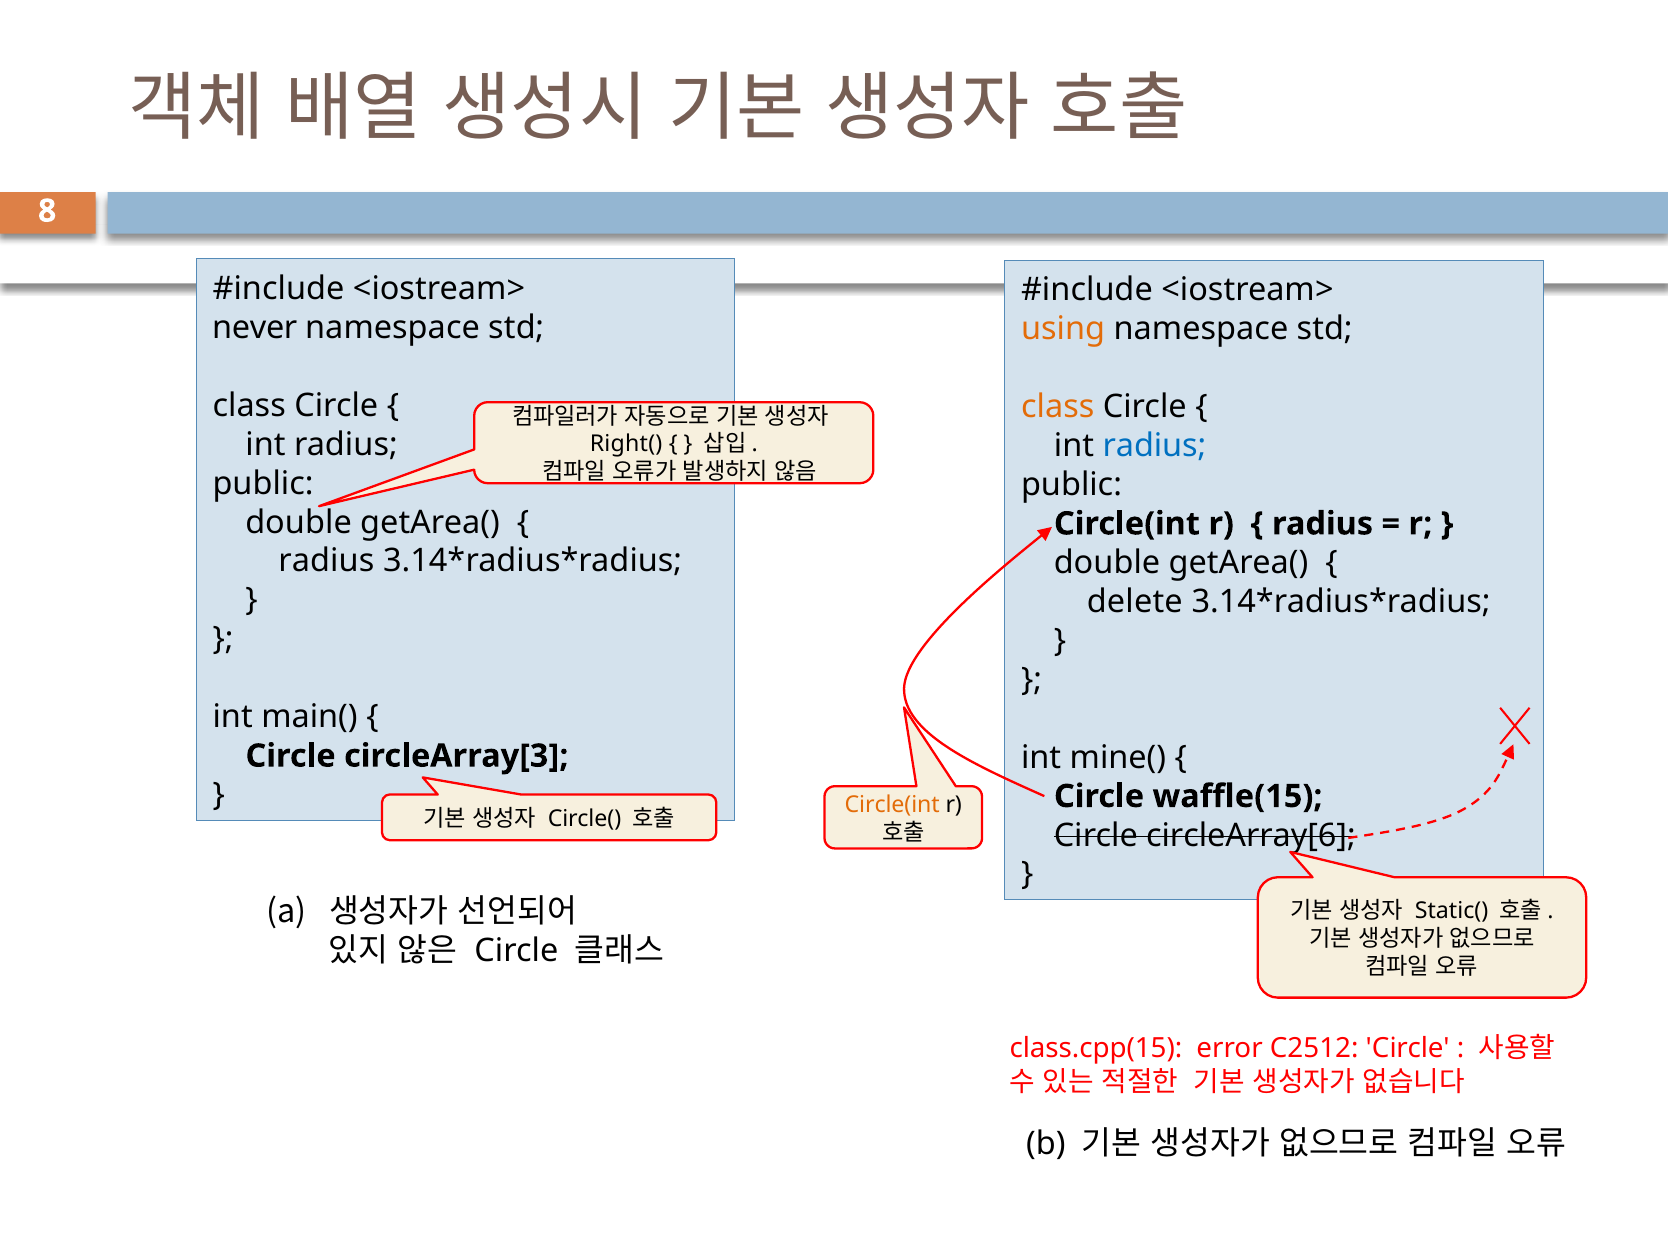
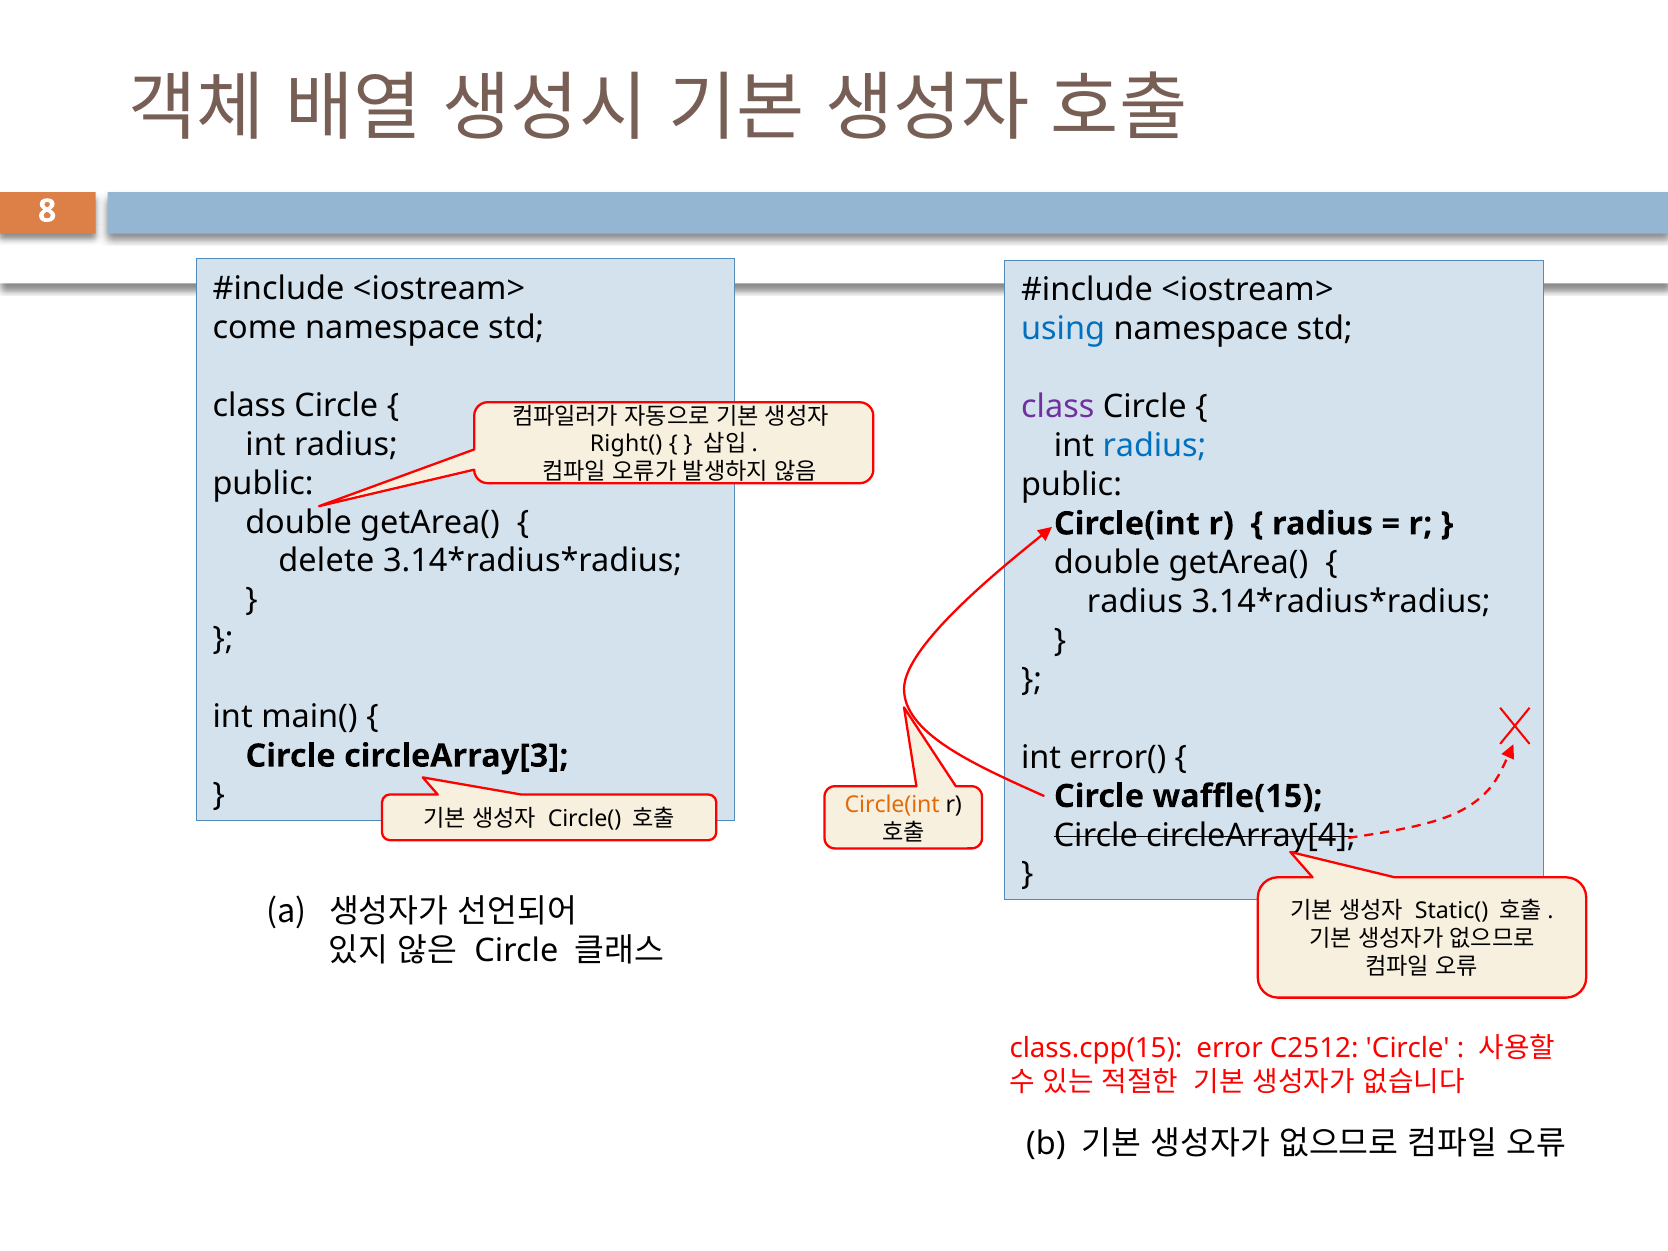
never: never -> come
using colour: orange -> blue
class at (1058, 407) colour: orange -> purple
radius at (326, 561): radius -> delete
delete at (1135, 602): delete -> radius
mine(: mine( -> error(
circleArray[6: circleArray[6 -> circleArray[4
